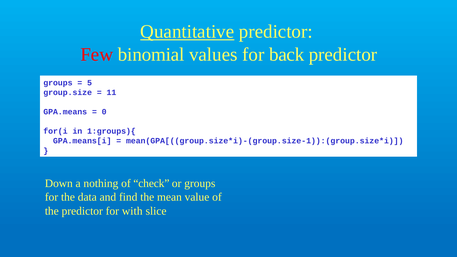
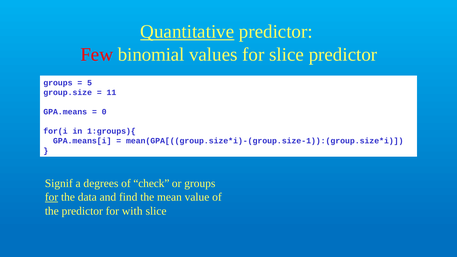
for back: back -> slice
Down: Down -> Signif
nothing: nothing -> degrees
for at (52, 197) underline: none -> present
